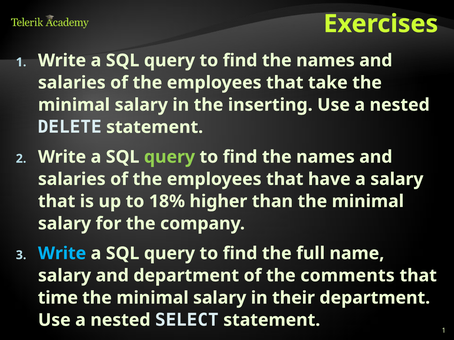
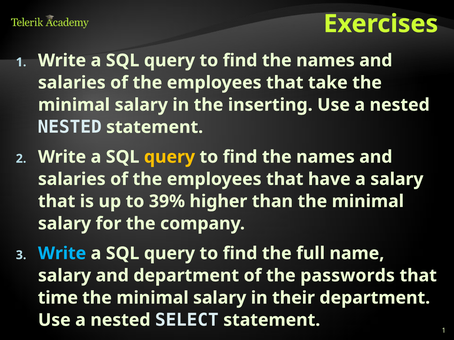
DELETE at (70, 127): DELETE -> NESTED
query at (169, 157) colour: light green -> yellow
18%: 18% -> 39%
comments: comments -> passwords
